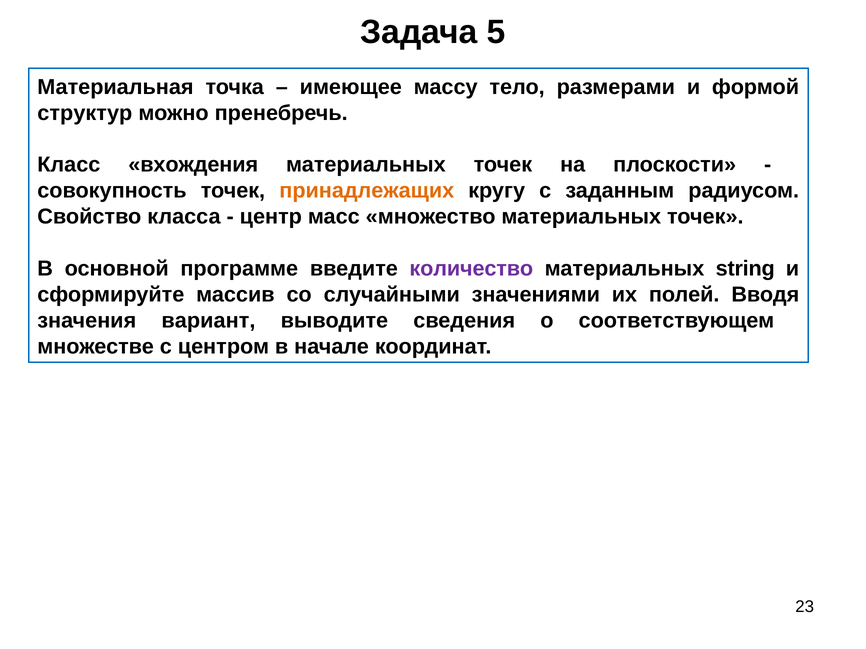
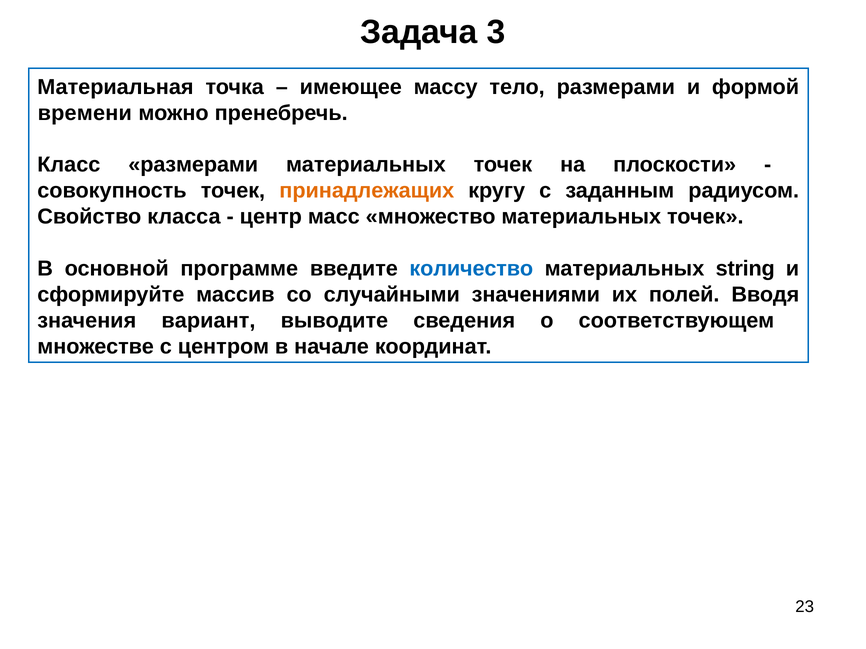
5: 5 -> 3
структур: структур -> времени
Класс вхождения: вхождения -> размерами
количество colour: purple -> blue
